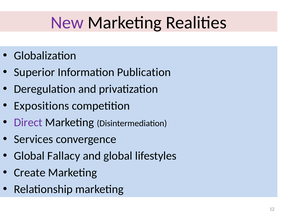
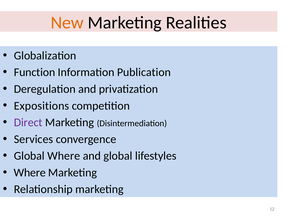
New colour: purple -> orange
Superior: Superior -> Function
Global Fallacy: Fallacy -> Where
Create at (30, 173): Create -> Where
